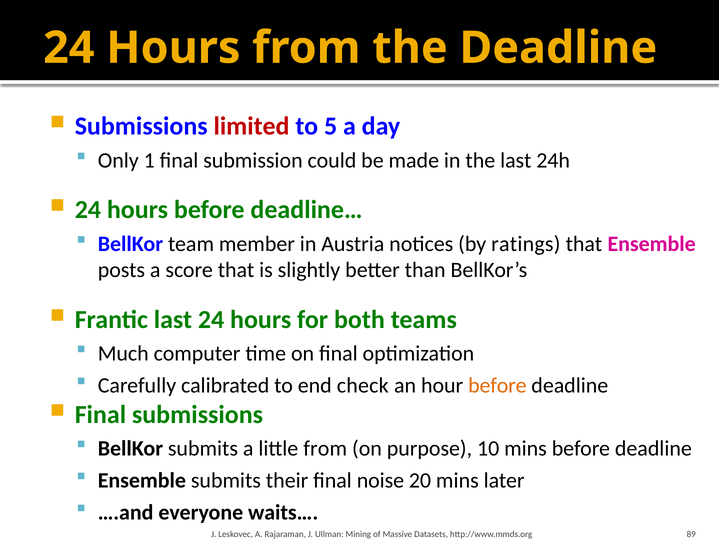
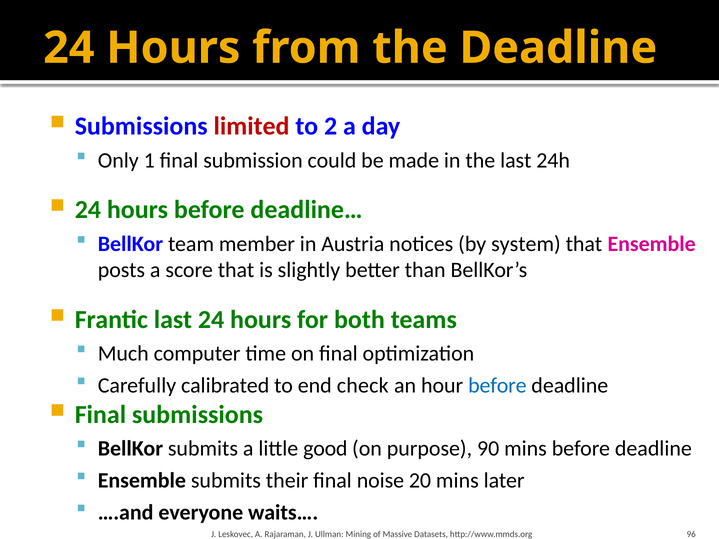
5: 5 -> 2
ratings: ratings -> system
before at (497, 386) colour: orange -> blue
little from: from -> good
10: 10 -> 90
89: 89 -> 96
